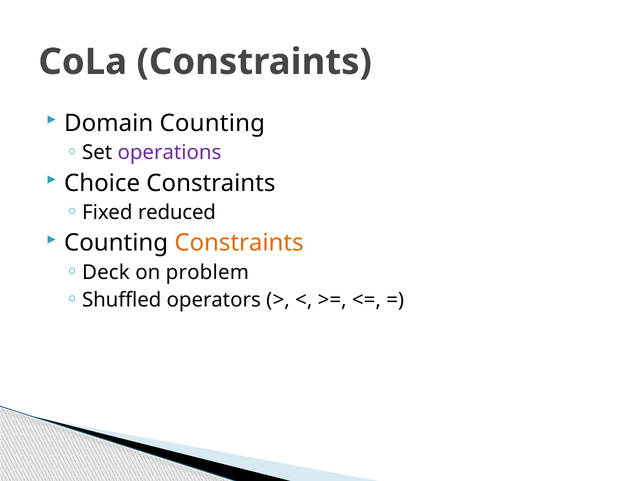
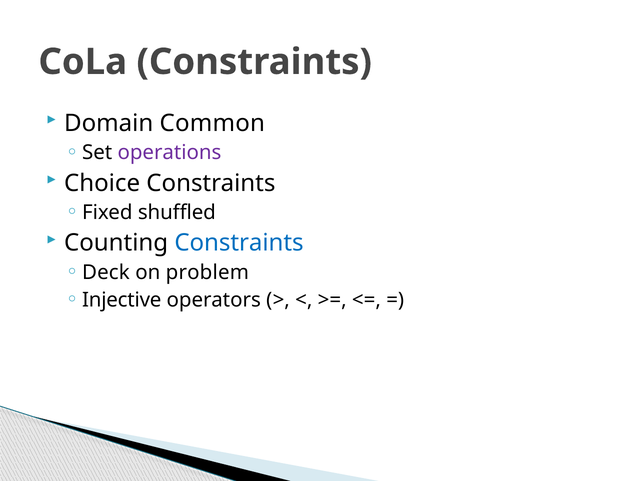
Domain Counting: Counting -> Common
reduced: reduced -> shuffled
Constraints at (239, 243) colour: orange -> blue
Shuffled: Shuffled -> Injective
